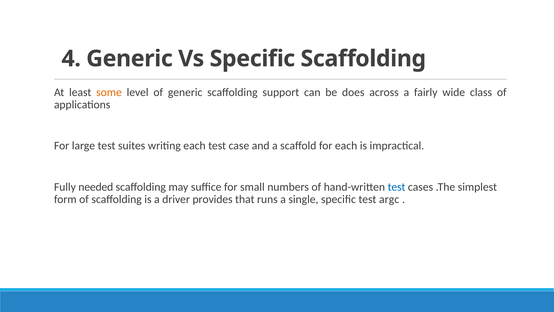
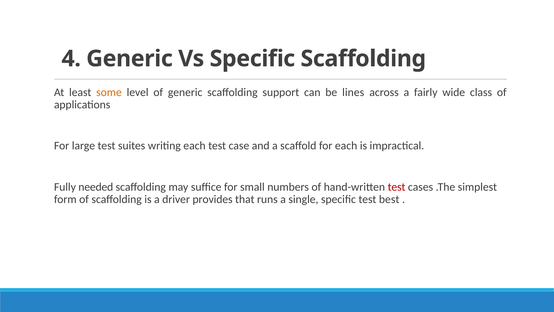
does: does -> lines
test at (397, 187) colour: blue -> red
argc: argc -> best
